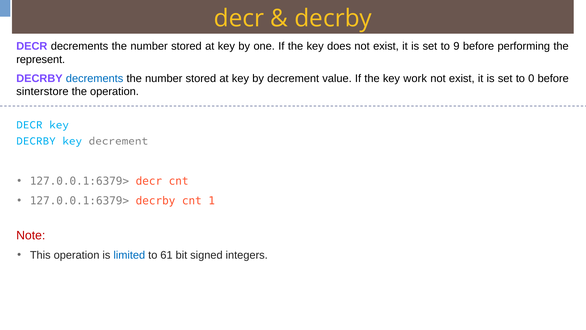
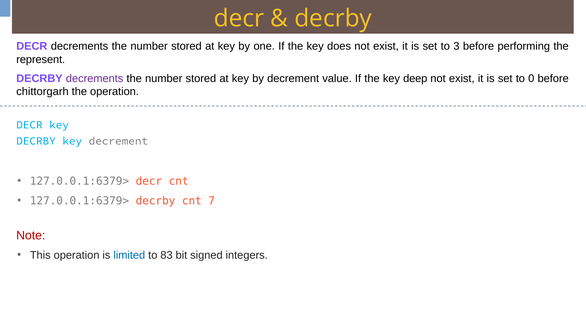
9: 9 -> 3
decrements at (95, 78) colour: blue -> purple
work: work -> deep
sinterstore: sinterstore -> chittorgarh
1: 1 -> 7
61: 61 -> 83
